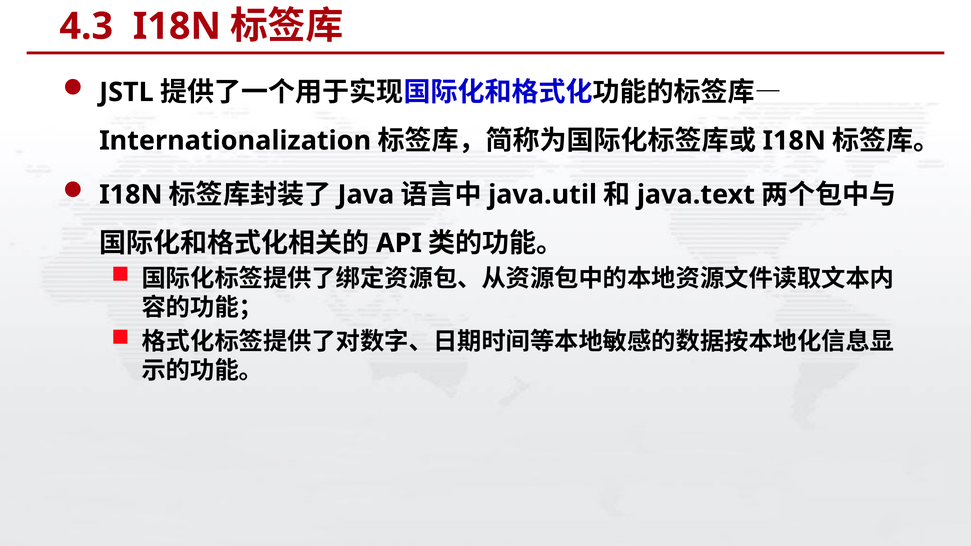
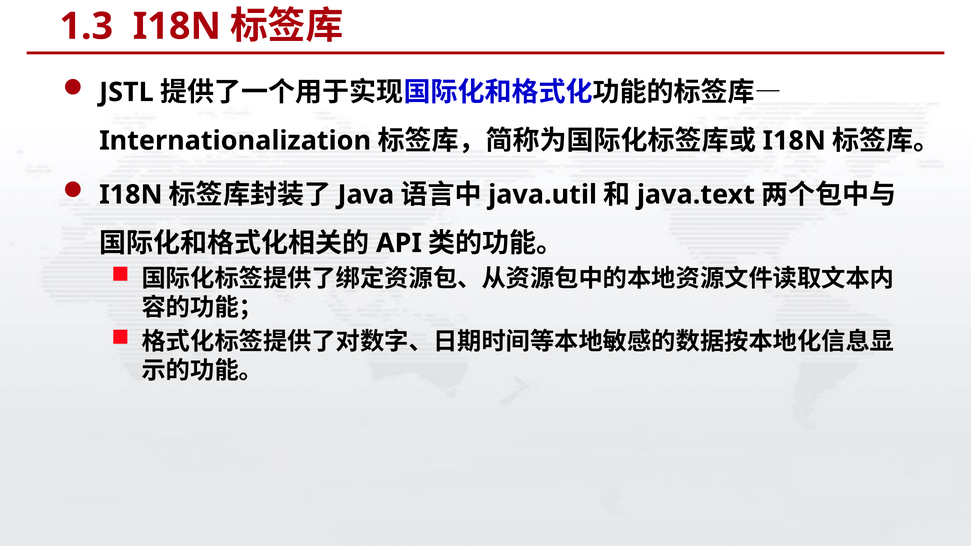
4.3: 4.3 -> 1.3
